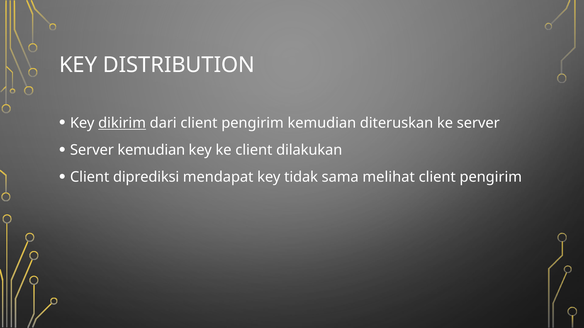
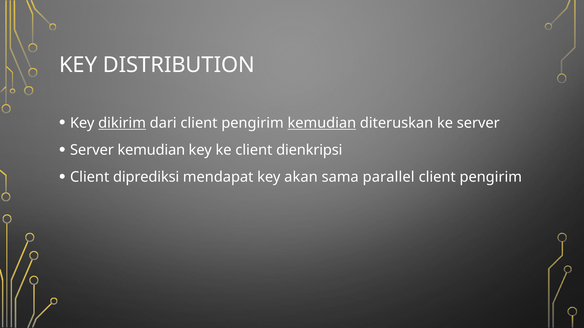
kemudian at (322, 123) underline: none -> present
dilakukan: dilakukan -> dienkripsi
tidak: tidak -> akan
melihat: melihat -> parallel
